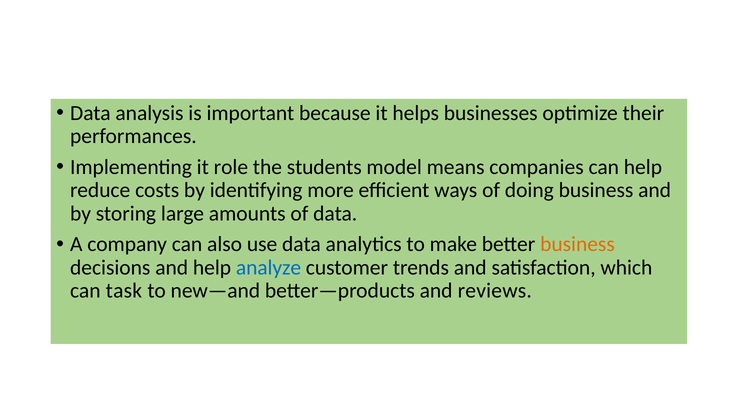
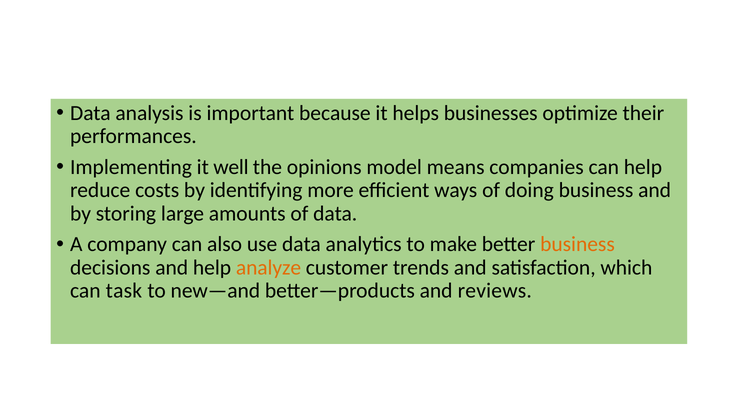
role: role -> well
students: students -> opinions
analyze colour: blue -> orange
